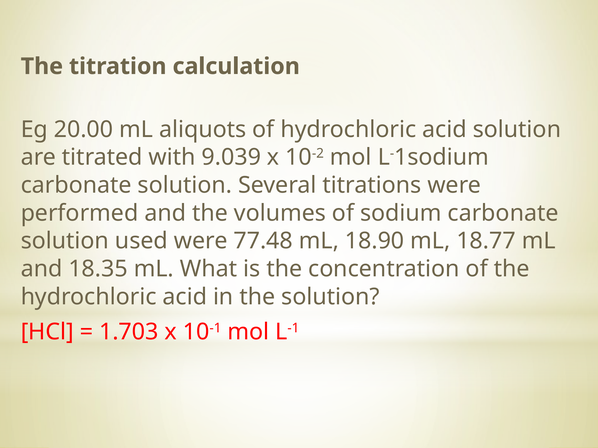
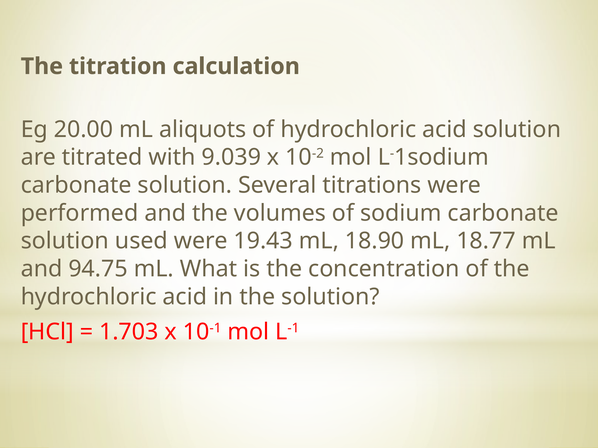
77.48: 77.48 -> 19.43
18.35: 18.35 -> 94.75
